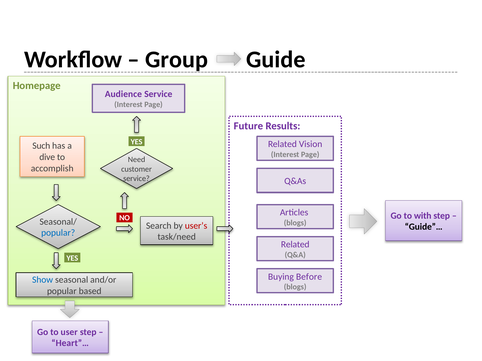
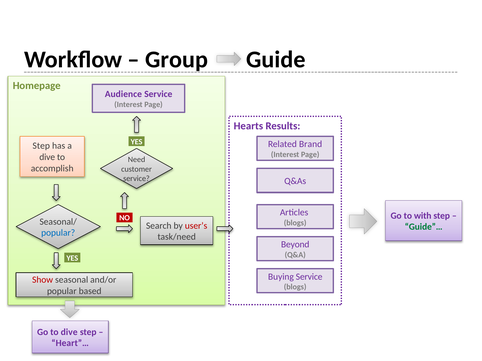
Future: Future -> Hearts
Vision: Vision -> Brand
Such at (41, 146): Such -> Step
Guide”… colour: black -> green
Related at (295, 245): Related -> Beyond
Buying Before: Before -> Service
Show colour: blue -> red
to user: user -> dive
